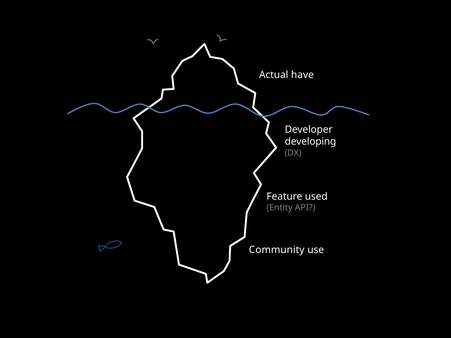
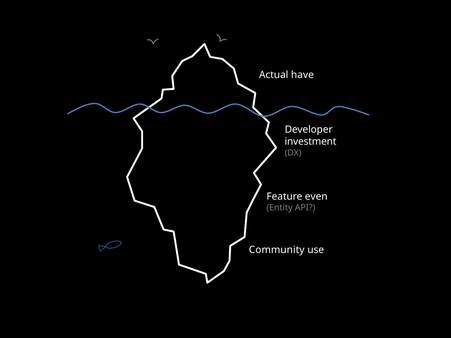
developing: developing -> investment
used: used -> even
